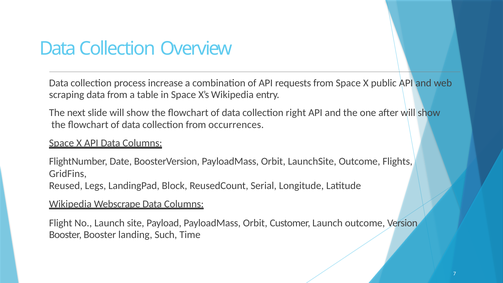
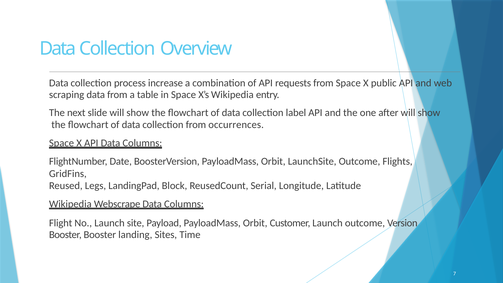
right: right -> label
Such: Such -> Sites
